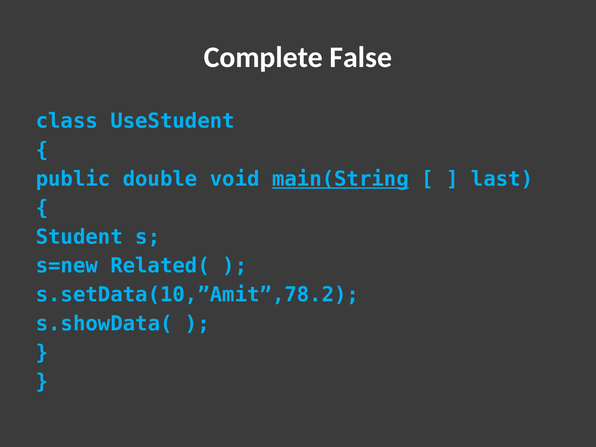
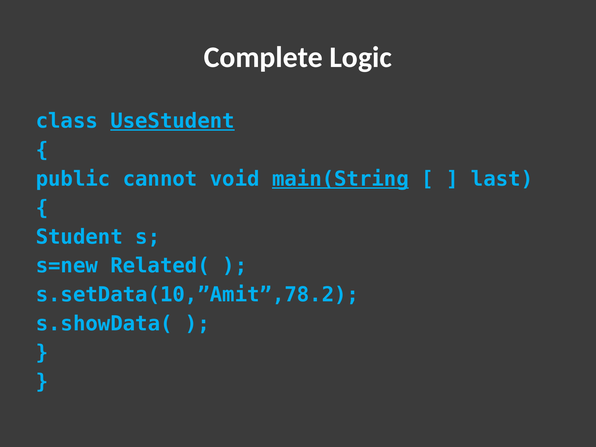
False: False -> Logic
UseStudent underline: none -> present
double: double -> cannot
